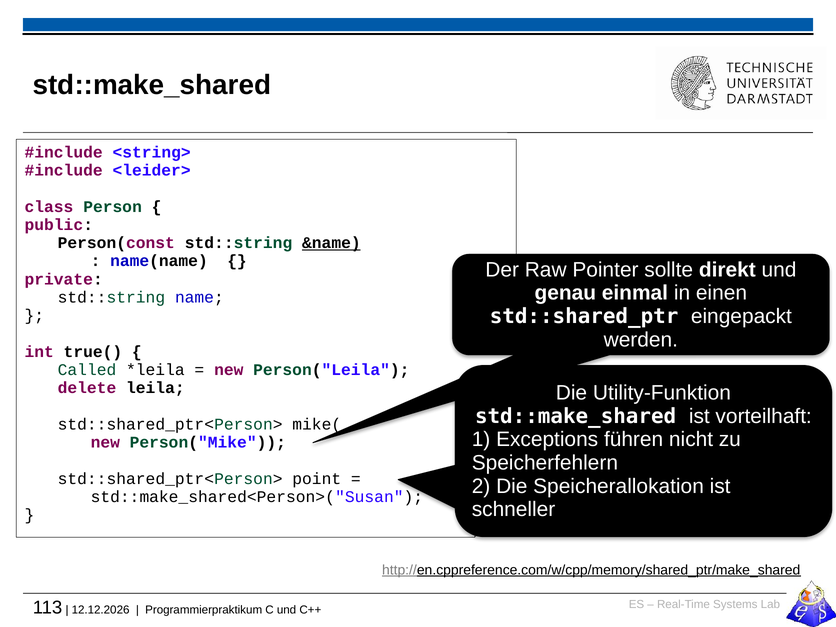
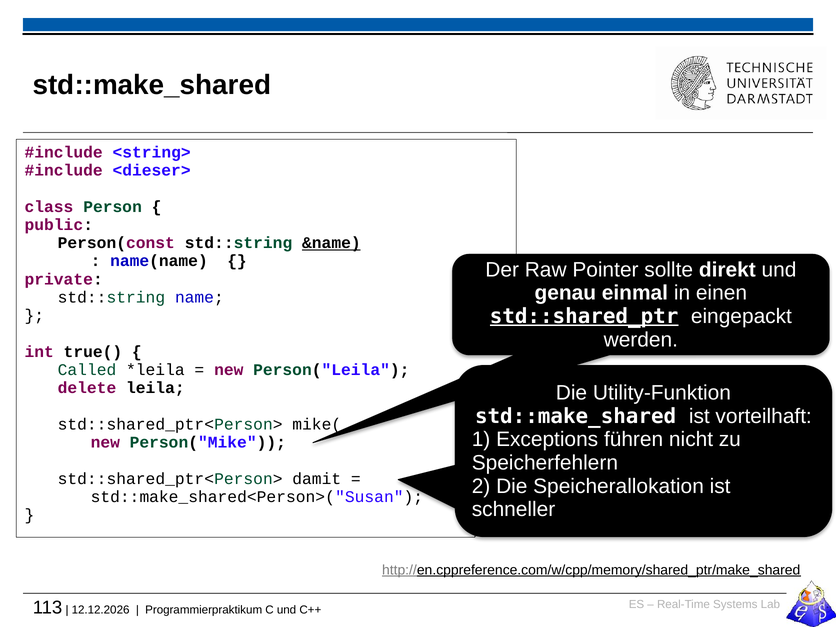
<leider>: <leider> -> <dieser>
std::shared_ptr underline: none -> present
point: point -> damit
